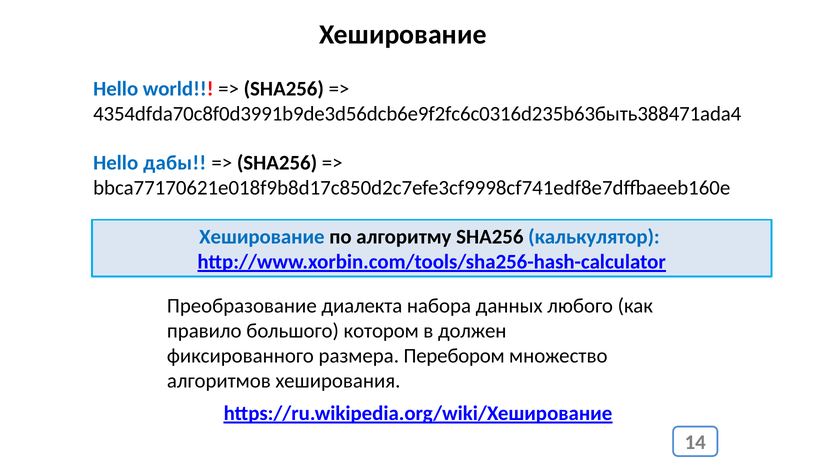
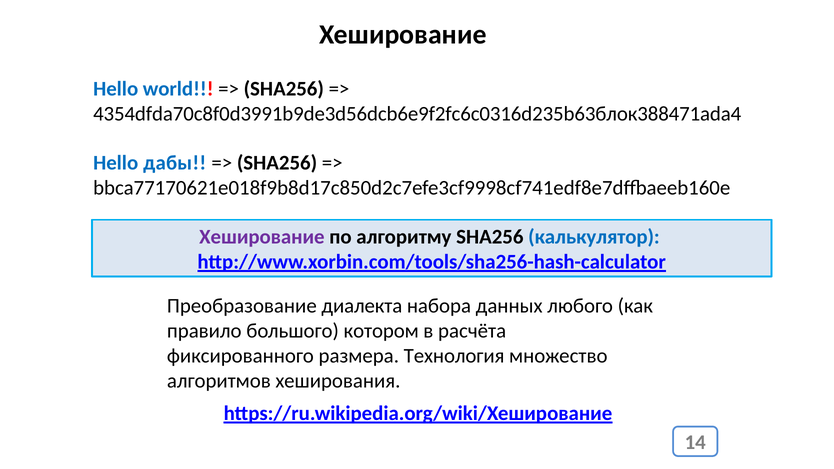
4354dfda70c8f0d3991b9de3d56dcb6e9f2fc6c0316d235b63быть388471ada4: 4354dfda70c8f0d3991b9de3d56dcb6e9f2fc6c0316d235b63быть388471ada4 -> 4354dfda70c8f0d3991b9de3d56dcb6e9f2fc6c0316d235b63блок388471ada4
Хеширование at (262, 237) colour: blue -> purple
должен: должен -> расчёта
Перебором: Перебором -> Технология
